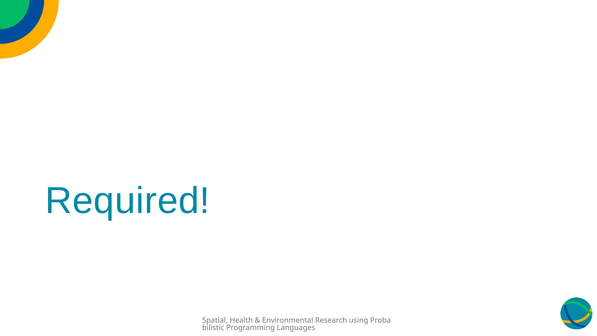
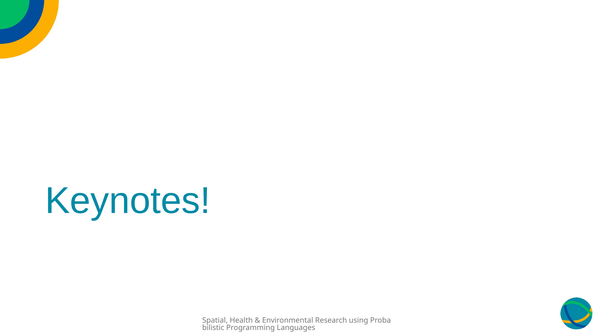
Required: Required -> Keynotes
